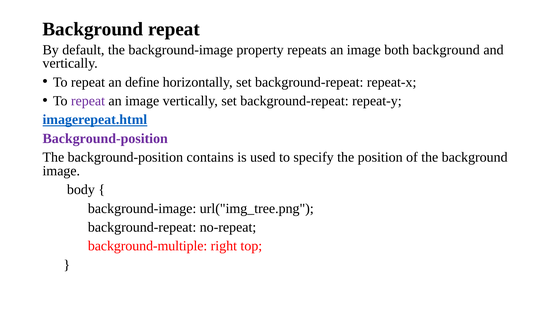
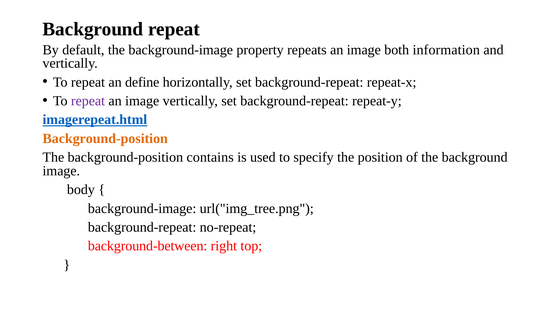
both background: background -> information
Background-position at (105, 138) colour: purple -> orange
background-multiple: background-multiple -> background-between
